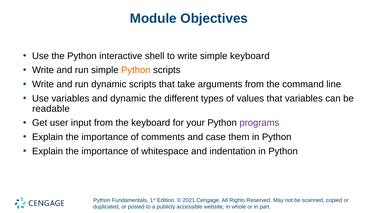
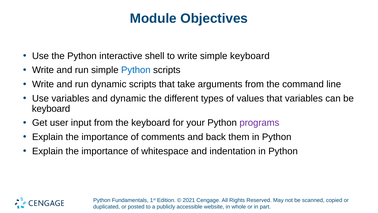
Python at (136, 70) colour: orange -> blue
readable at (51, 108): readable -> keyboard
case: case -> back
